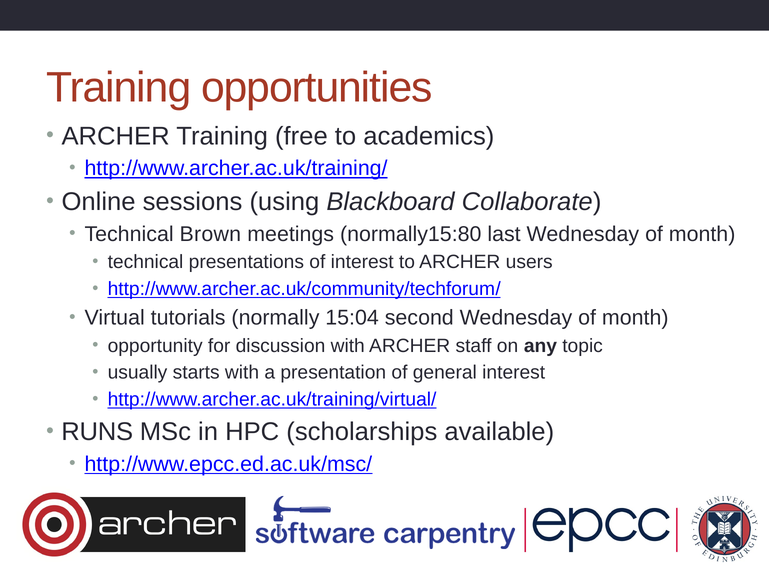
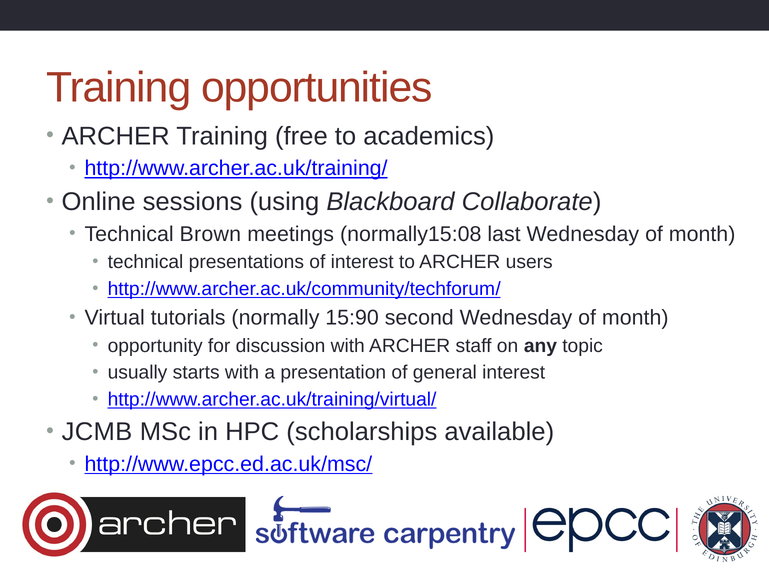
normally15:80: normally15:80 -> normally15:08
15:04: 15:04 -> 15:90
RUNS: RUNS -> JCMB
